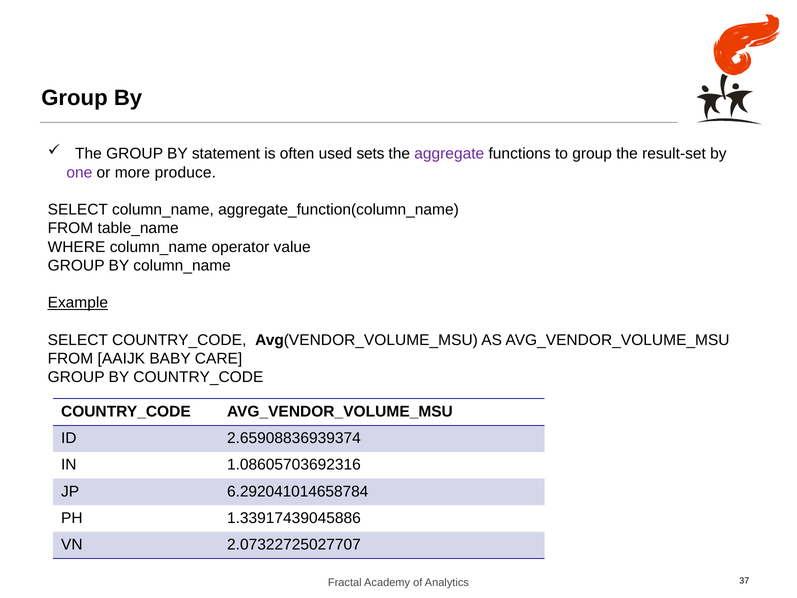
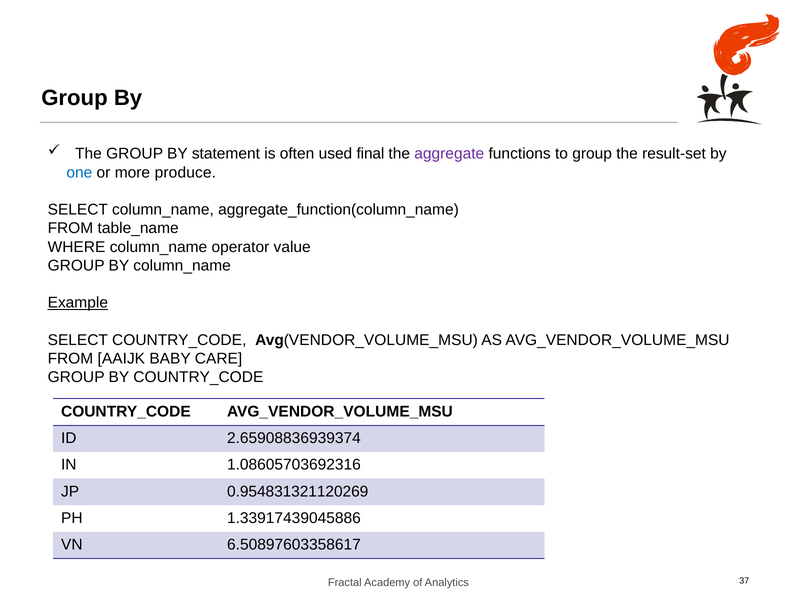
sets: sets -> final
one colour: purple -> blue
6.292041014658784: 6.292041014658784 -> 0.954831321120269
2.07322725027707: 2.07322725027707 -> 6.50897603358617
